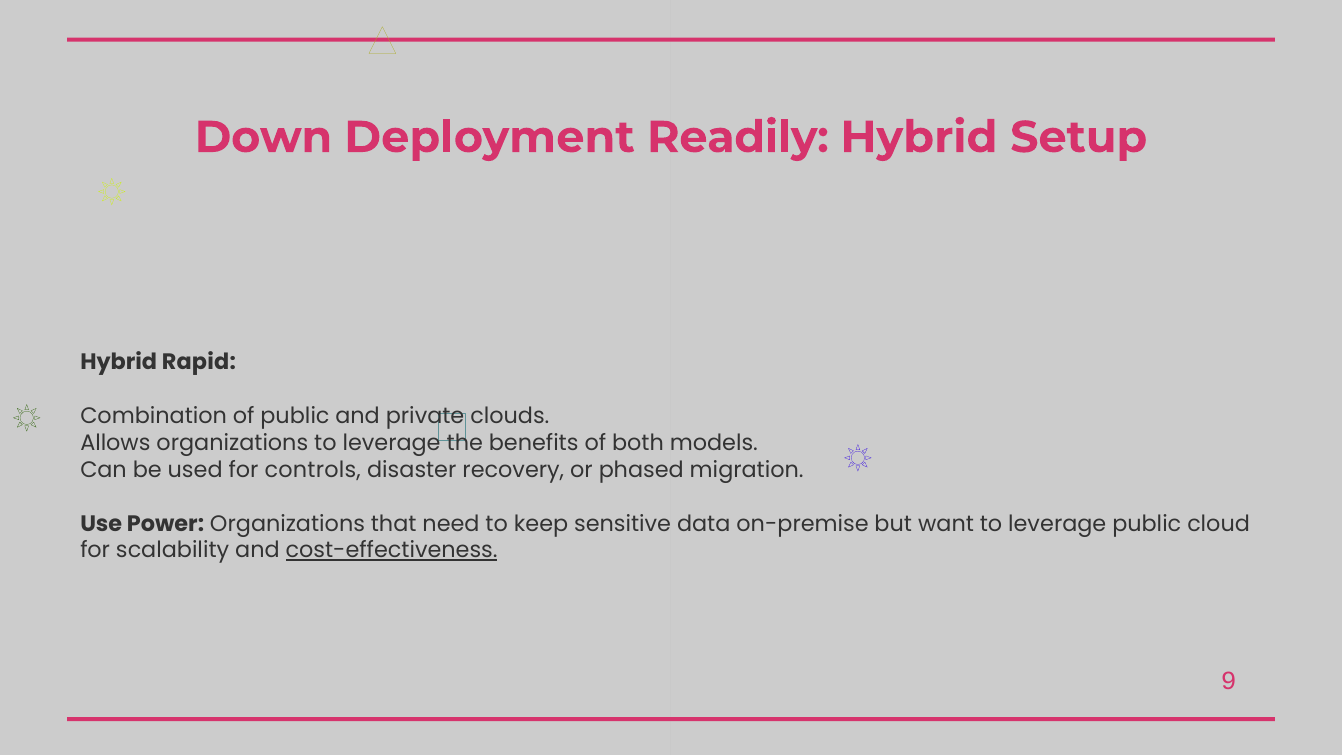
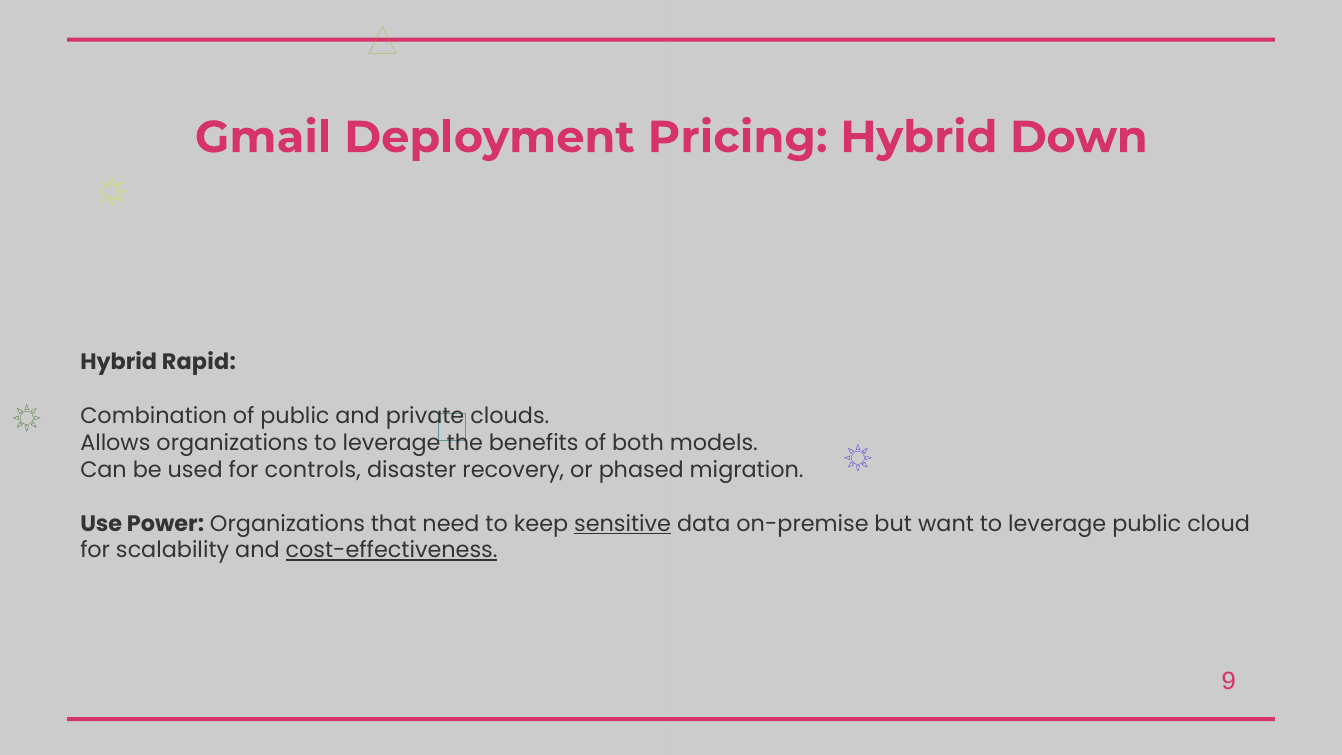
Down: Down -> Gmail
Readily: Readily -> Pricing
Setup: Setup -> Down
sensitive underline: none -> present
